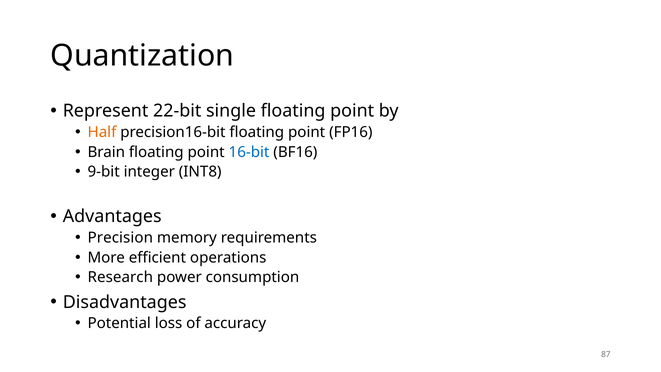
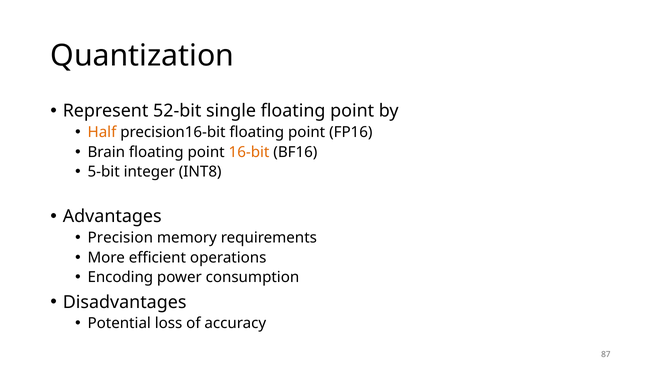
22-bit: 22-bit -> 52-bit
16-bit colour: blue -> orange
9-bit: 9-bit -> 5-bit
Research: Research -> Encoding
